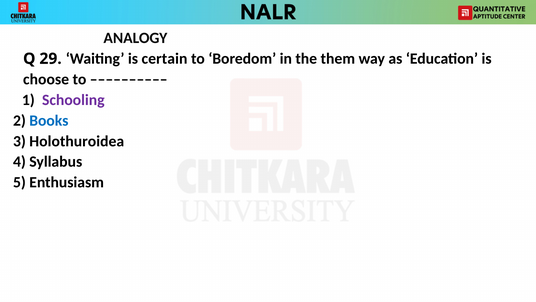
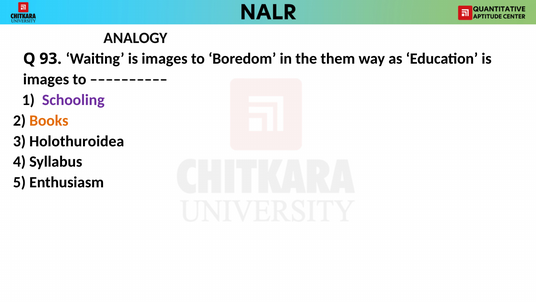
29: 29 -> 93
Waiting is certain: certain -> images
choose at (46, 79): choose -> images
Books colour: blue -> orange
